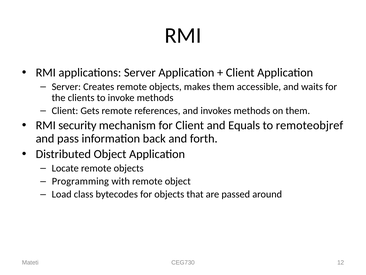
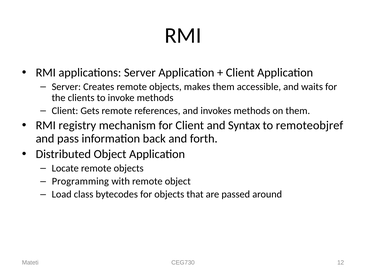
security: security -> registry
Equals: Equals -> Syntax
